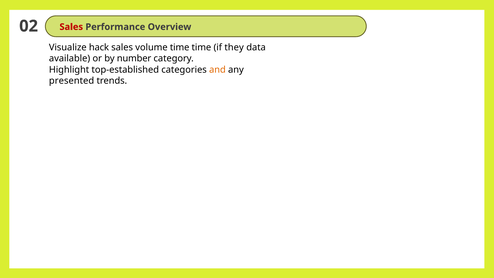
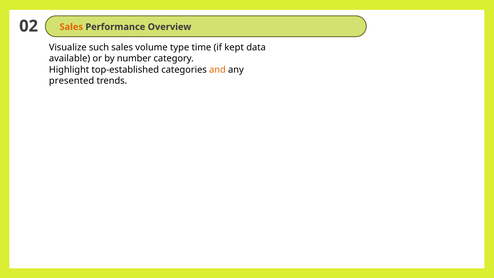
Sales at (71, 27) colour: red -> orange
hack: hack -> such
volume time: time -> type
they: they -> kept
